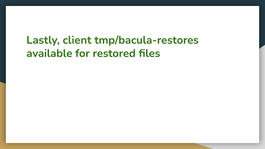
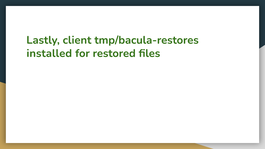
available: available -> installed
